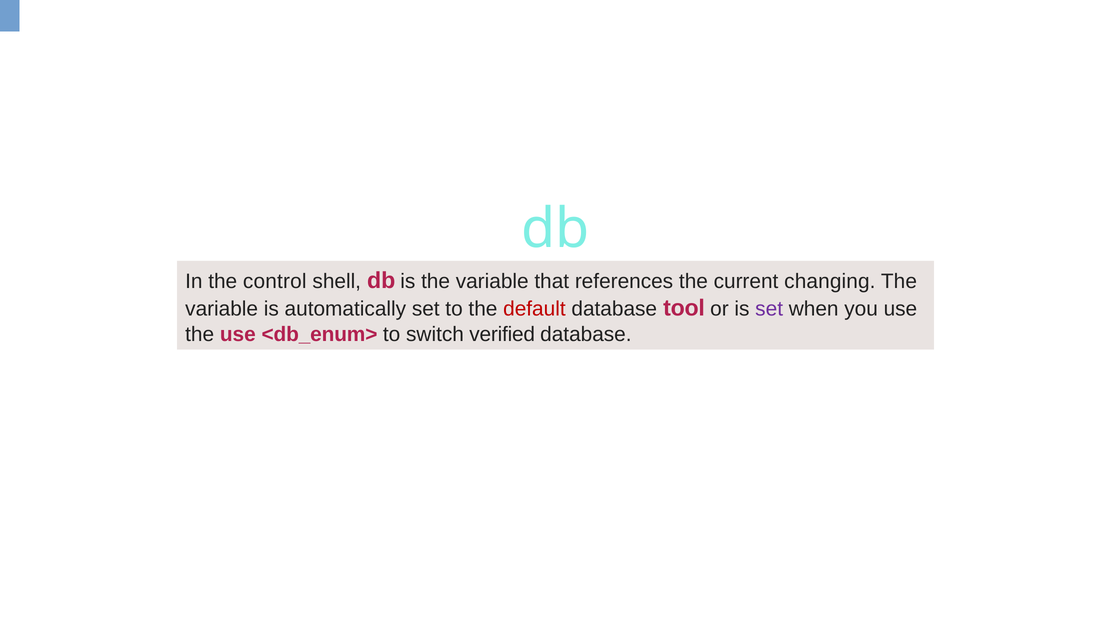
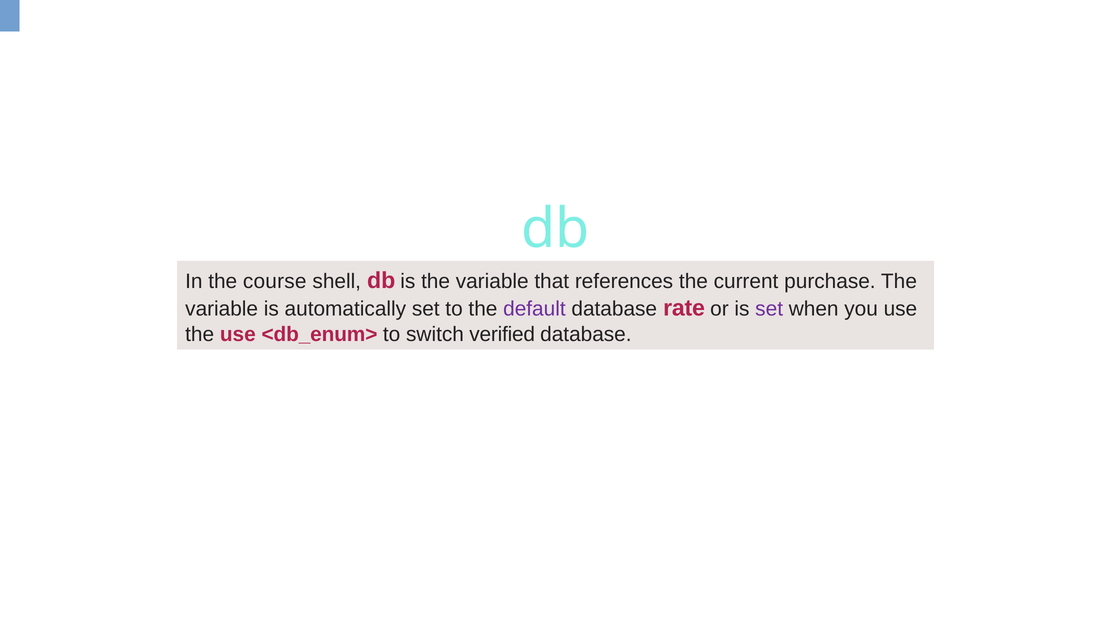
control: control -> course
changing: changing -> purchase
default colour: red -> purple
tool: tool -> rate
